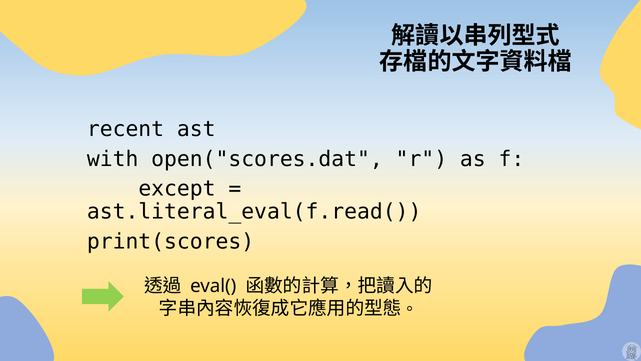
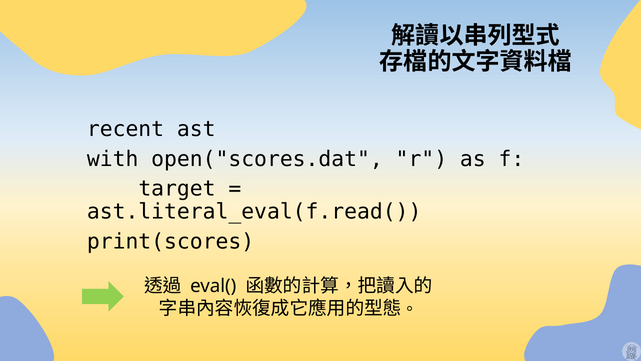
except: except -> target
